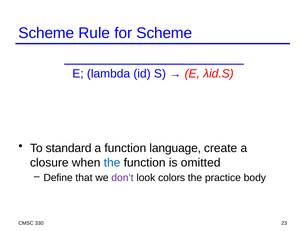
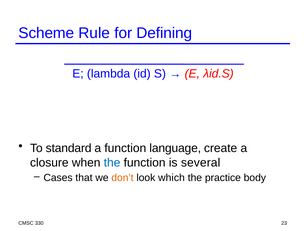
for Scheme: Scheme -> Defining
omitted: omitted -> several
Define: Define -> Cases
don’t colour: purple -> orange
colors: colors -> which
